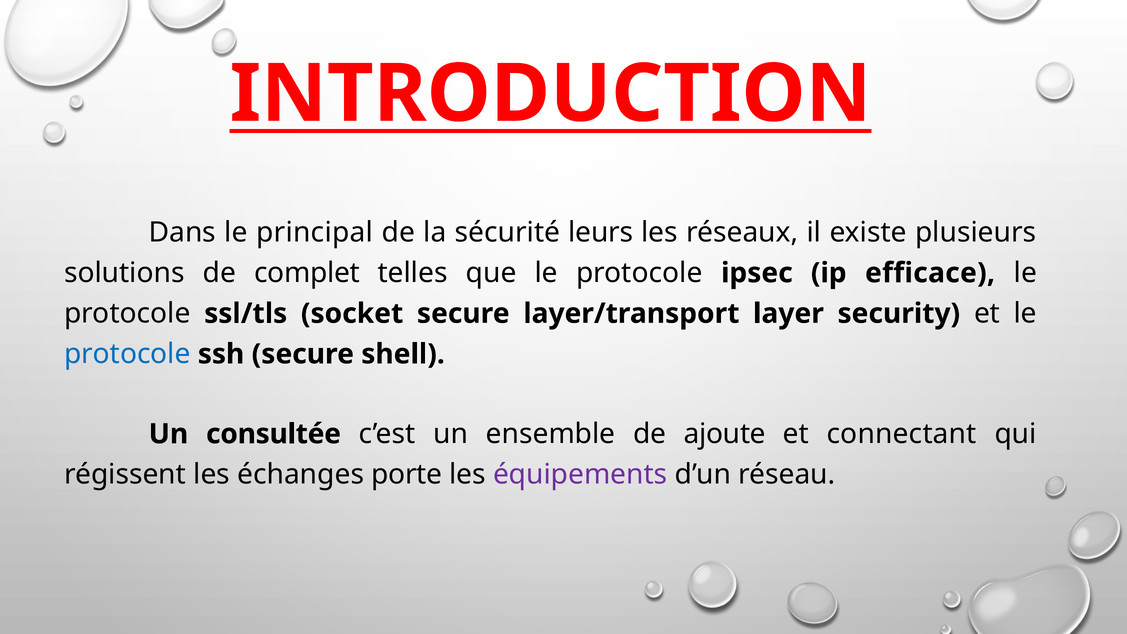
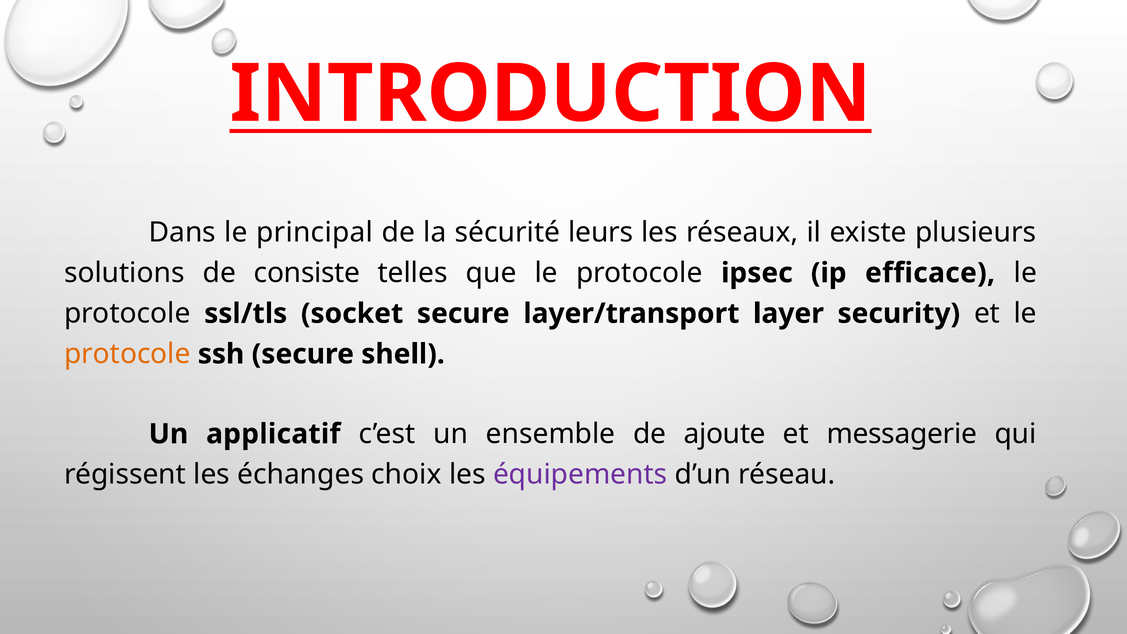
complet: complet -> consiste
protocole at (127, 354) colour: blue -> orange
consultée: consultée -> applicatif
connectant: connectant -> messagerie
porte: porte -> choix
